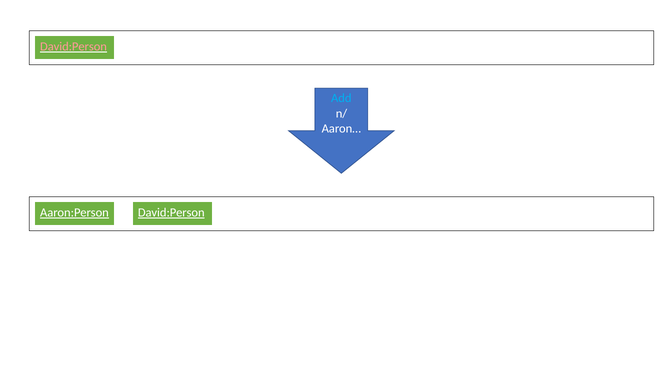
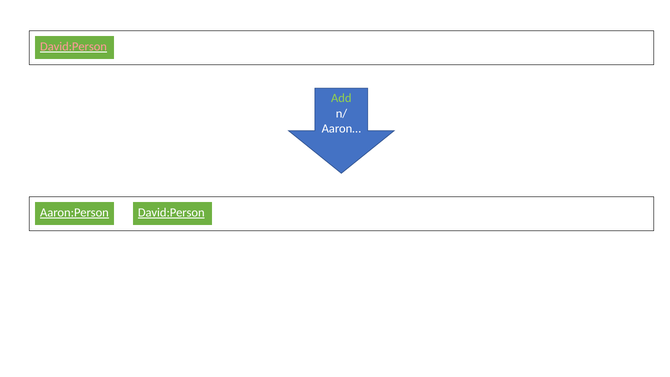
Add colour: light blue -> light green
